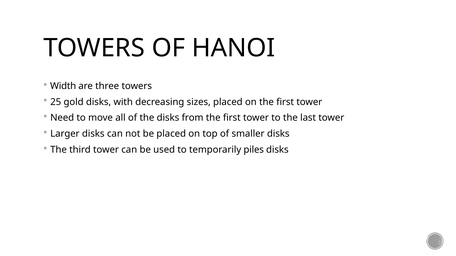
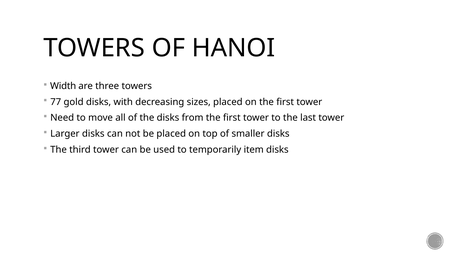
25: 25 -> 77
piles: piles -> item
